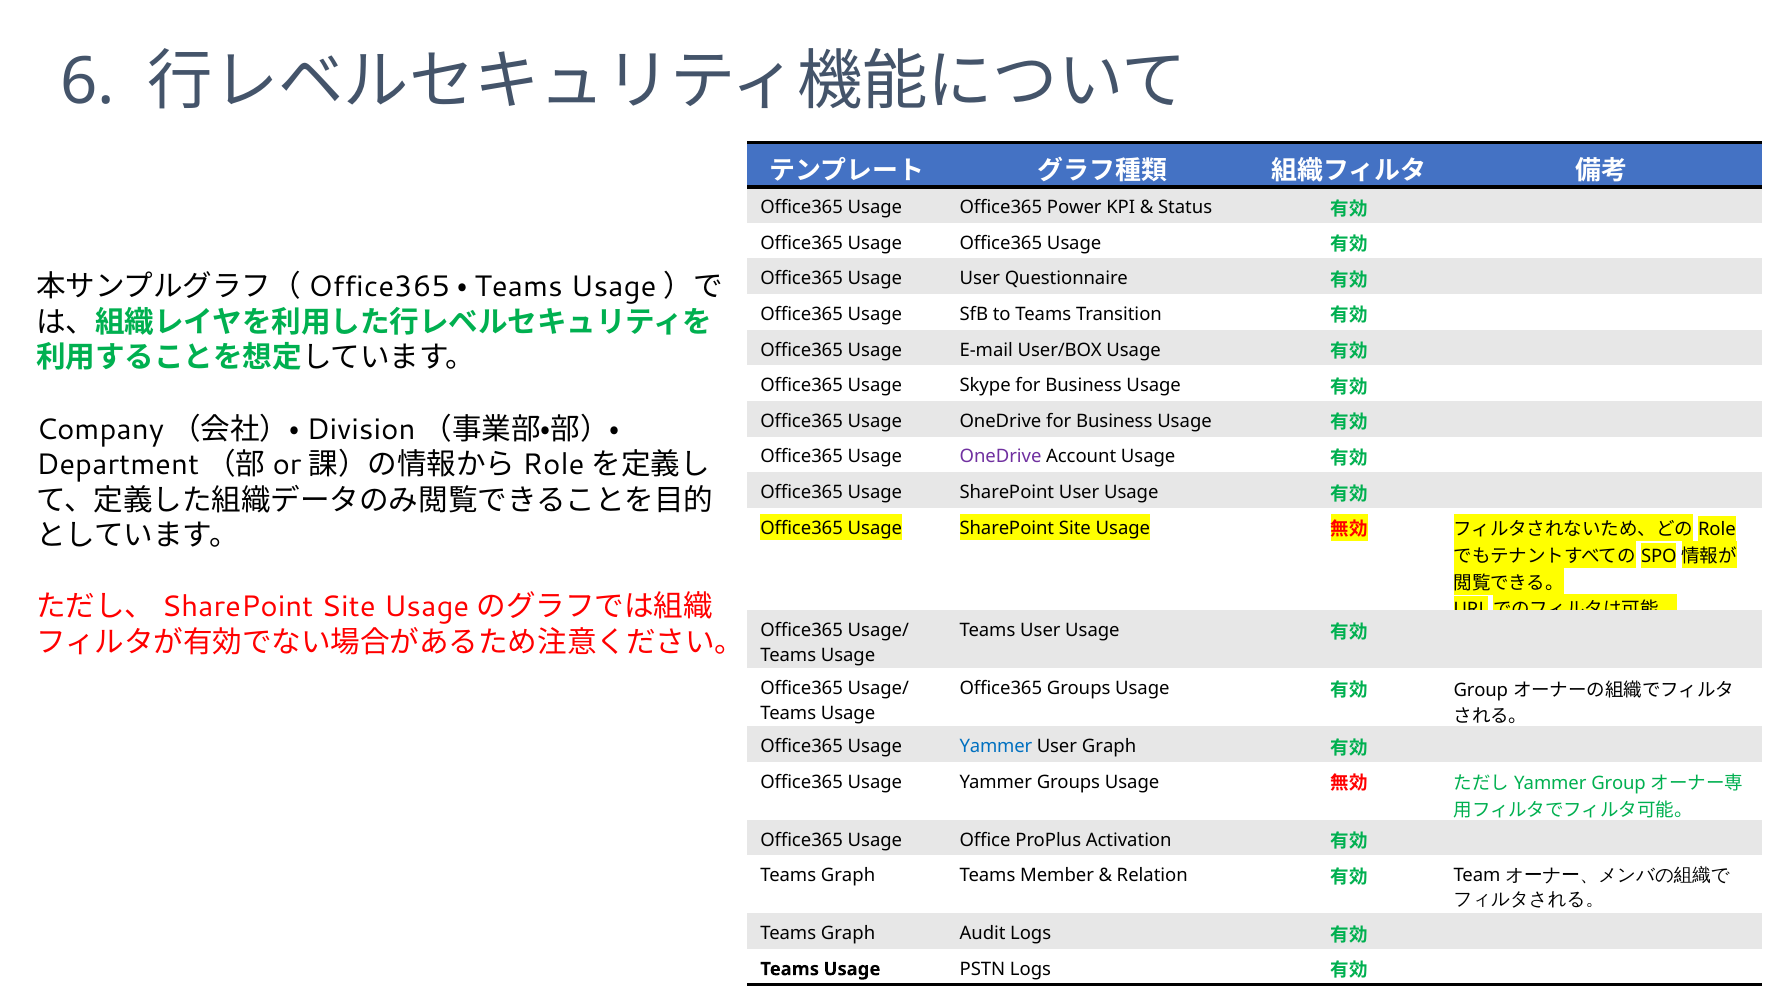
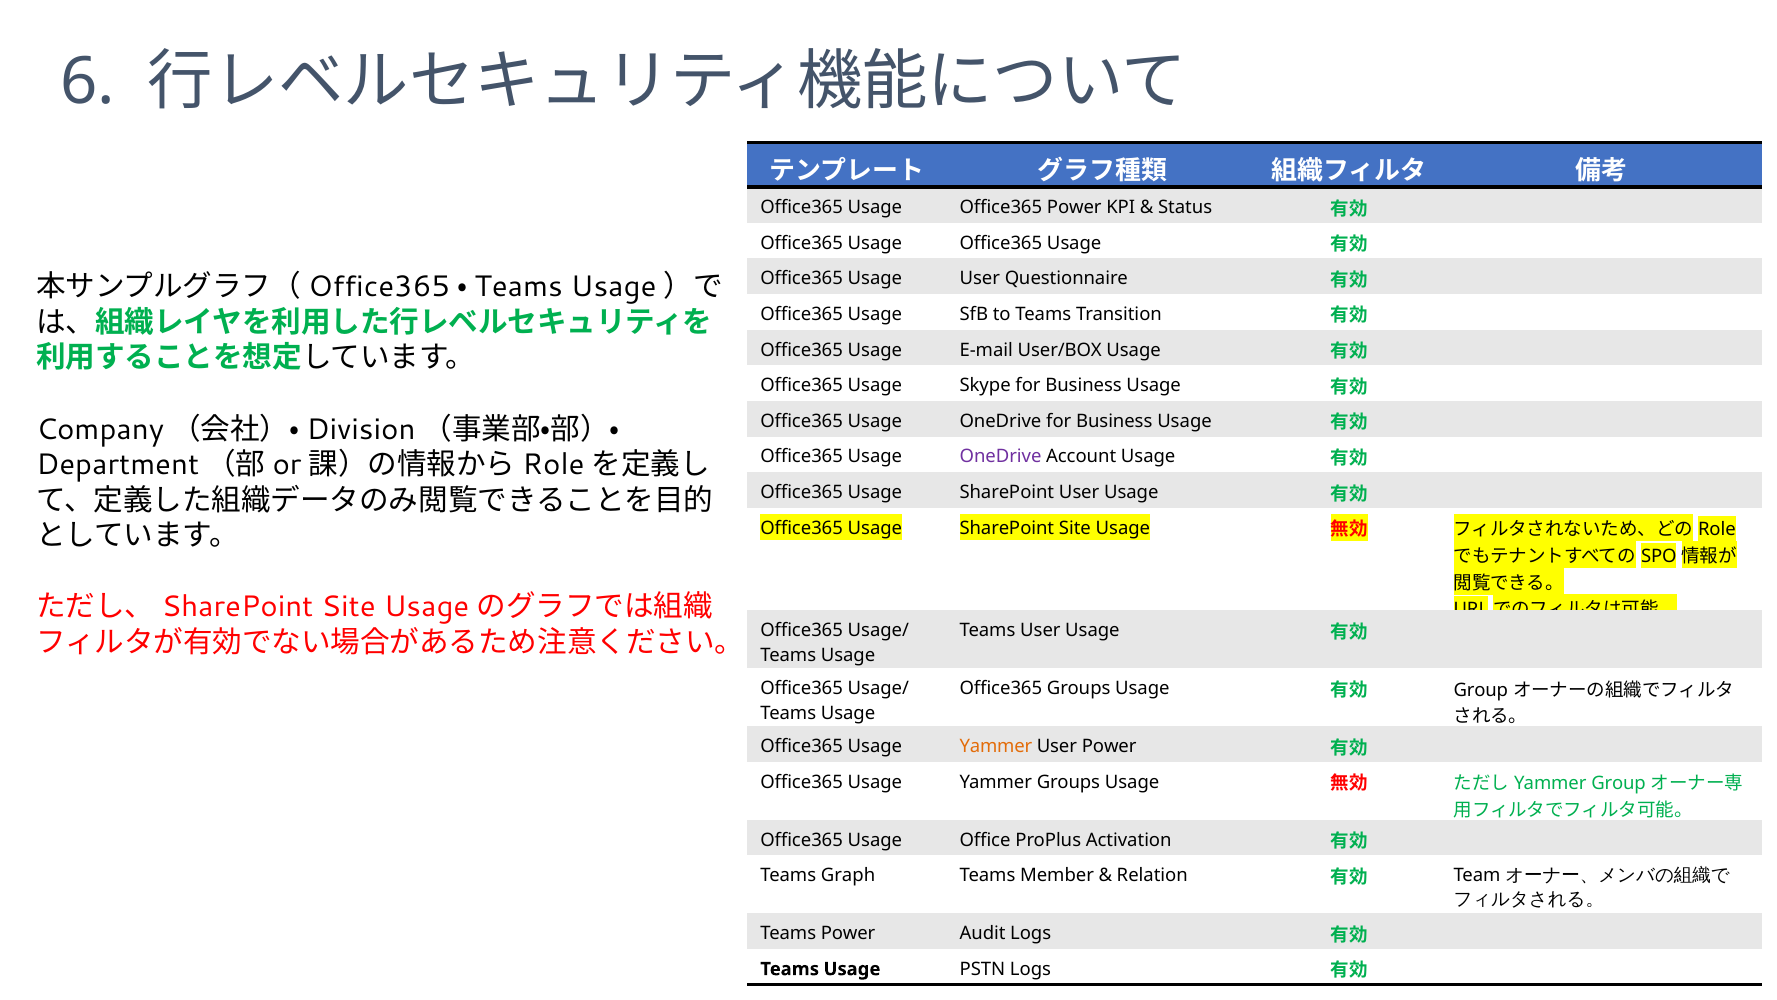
Yammer at (996, 746) colour: blue -> orange
User Graph: Graph -> Power
Graph at (848, 933): Graph -> Power
